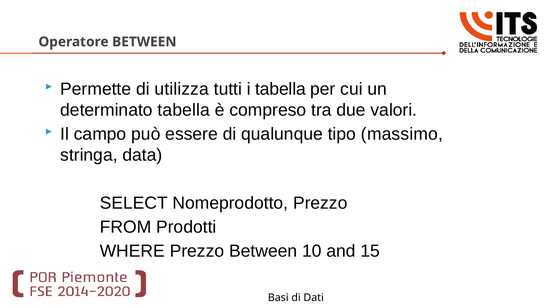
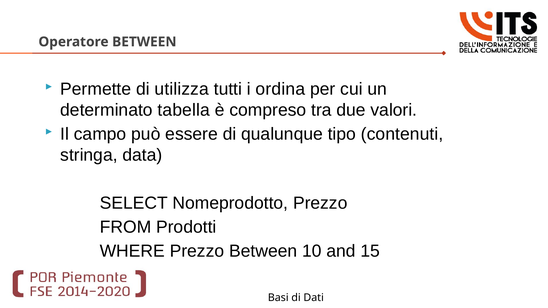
i tabella: tabella -> ordina
massimo: massimo -> contenuti
